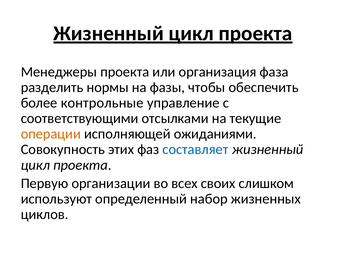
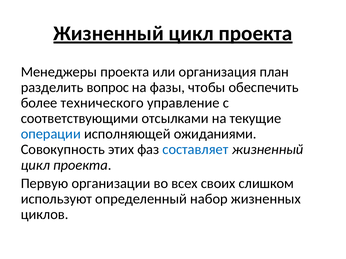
фаза: фаза -> план
нормы: нормы -> вопрос
контрольные: контрольные -> технического
операции colour: orange -> blue
